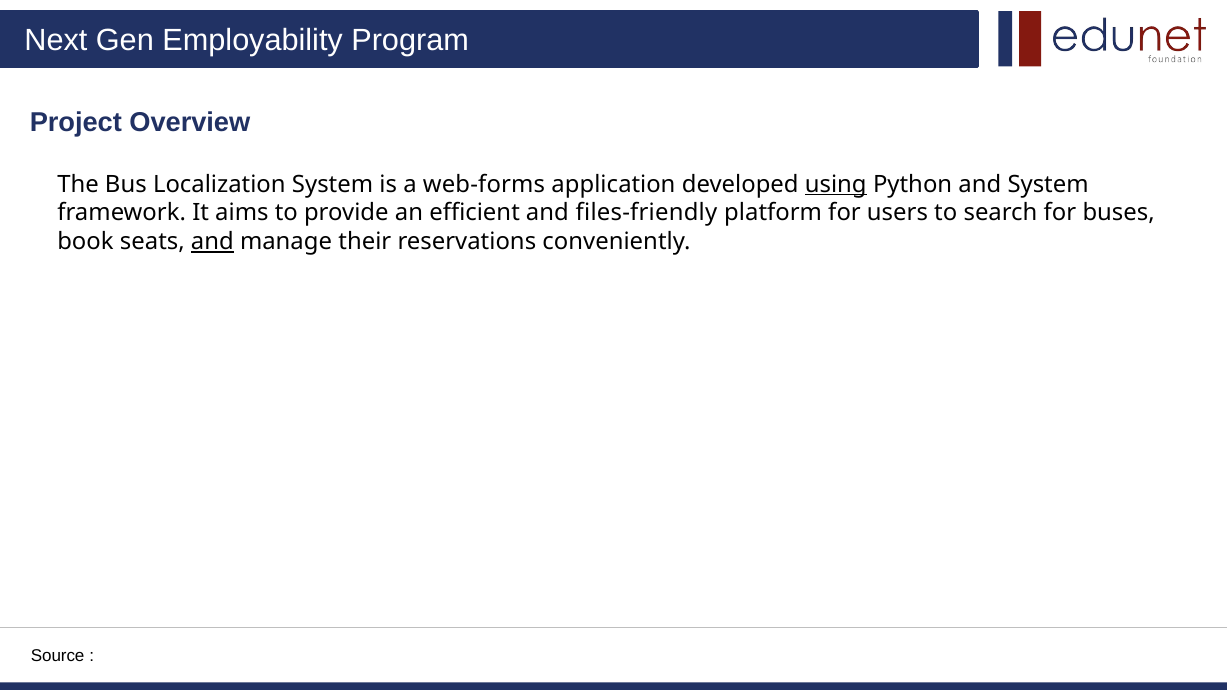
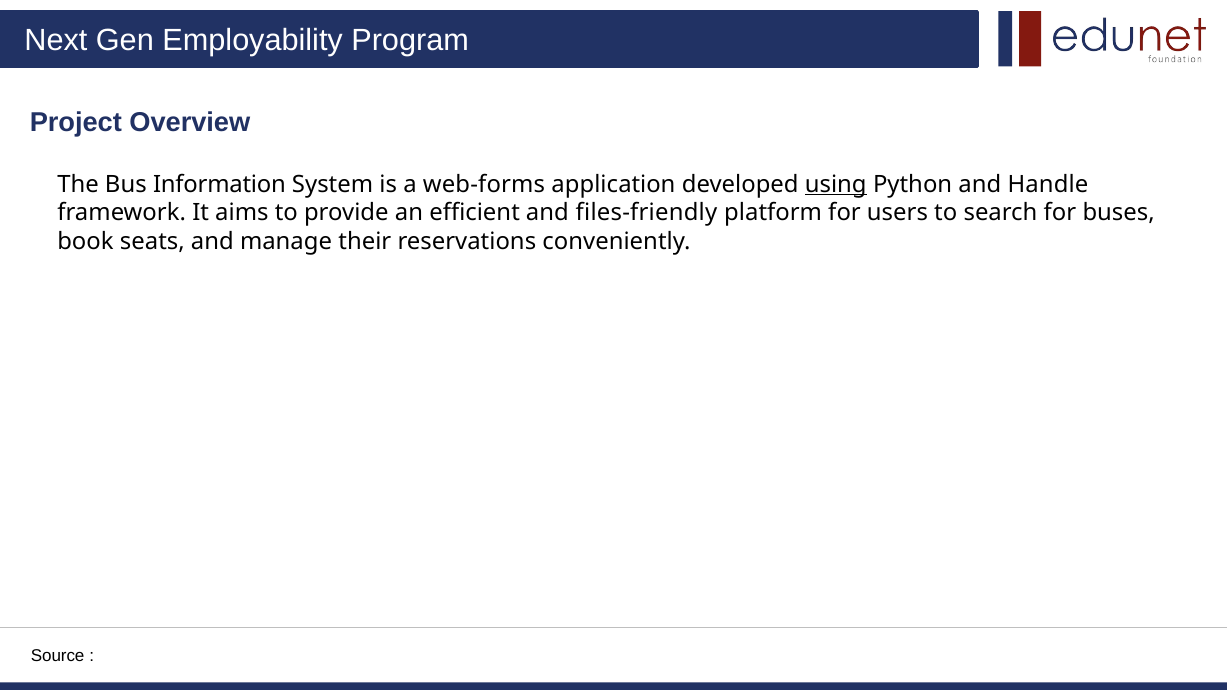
Localization: Localization -> Information
and System: System -> Handle
and at (212, 242) underline: present -> none
